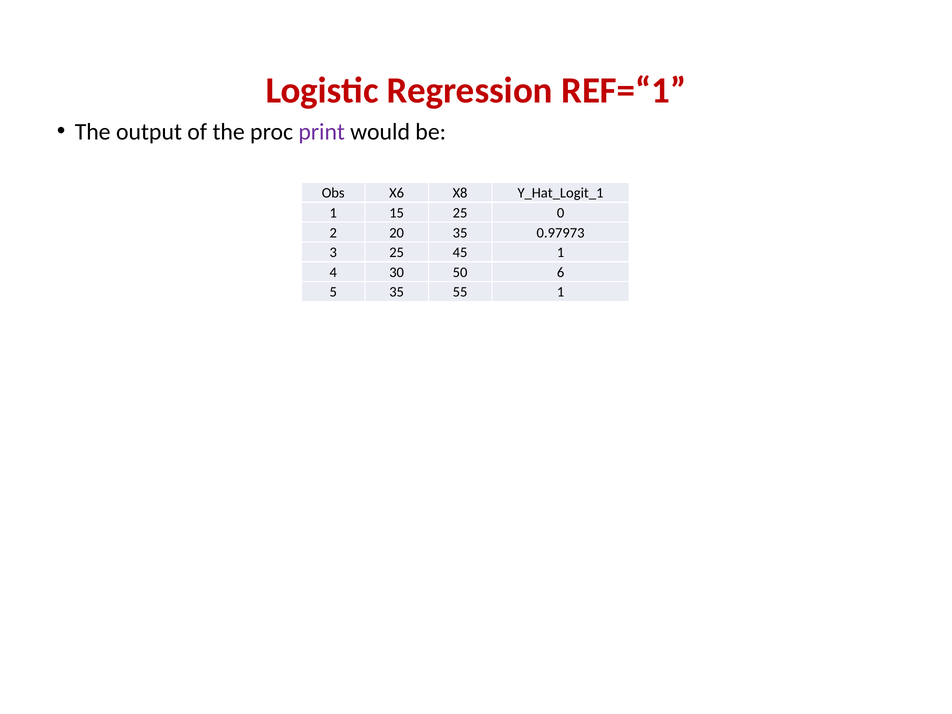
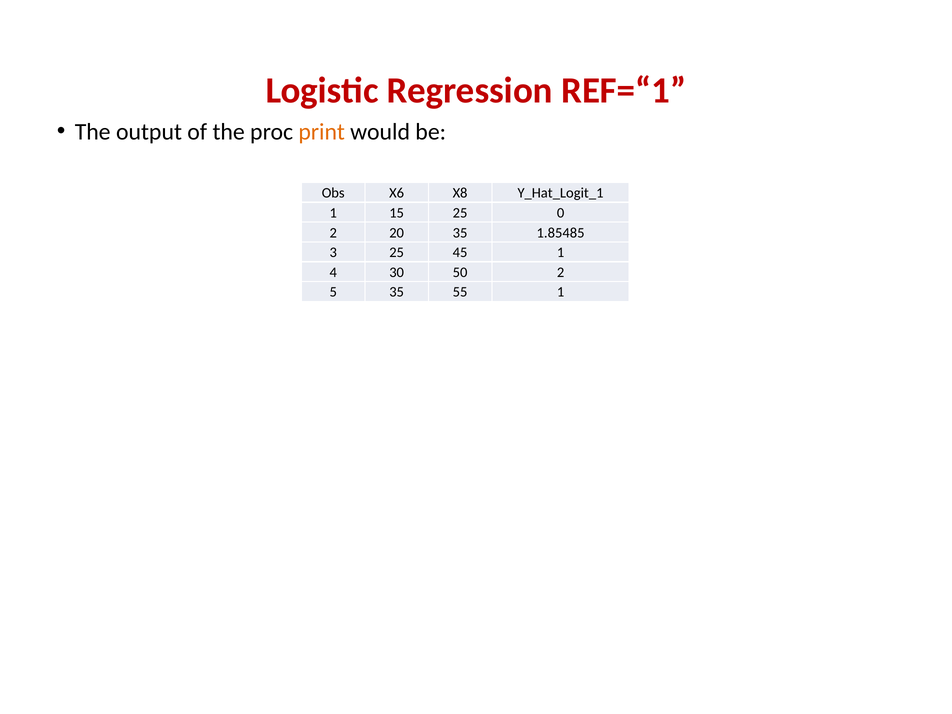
print colour: purple -> orange
0.97973: 0.97973 -> 1.85485
50 6: 6 -> 2
